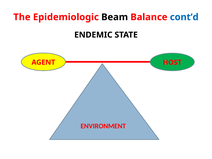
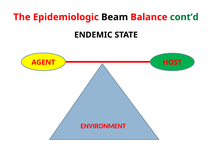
cont’d colour: blue -> green
